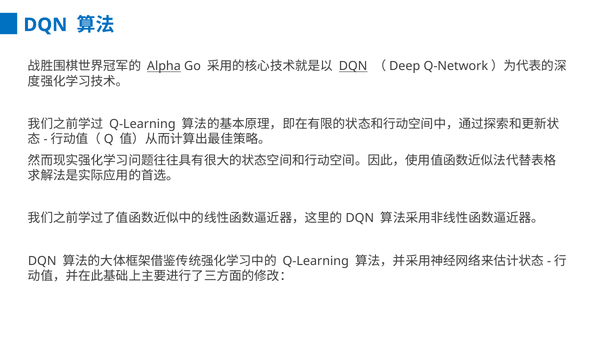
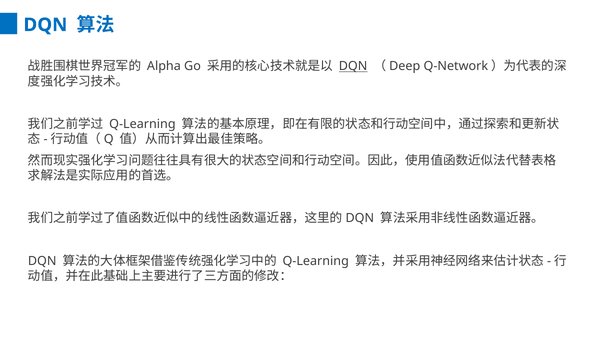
Alpha underline: present -> none
